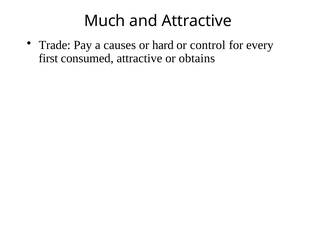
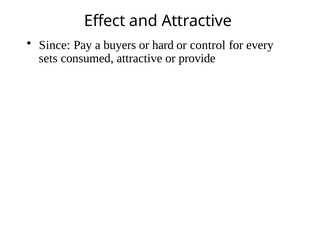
Much: Much -> Effect
Trade: Trade -> Since
causes: causes -> buyers
first: first -> sets
obtains: obtains -> provide
